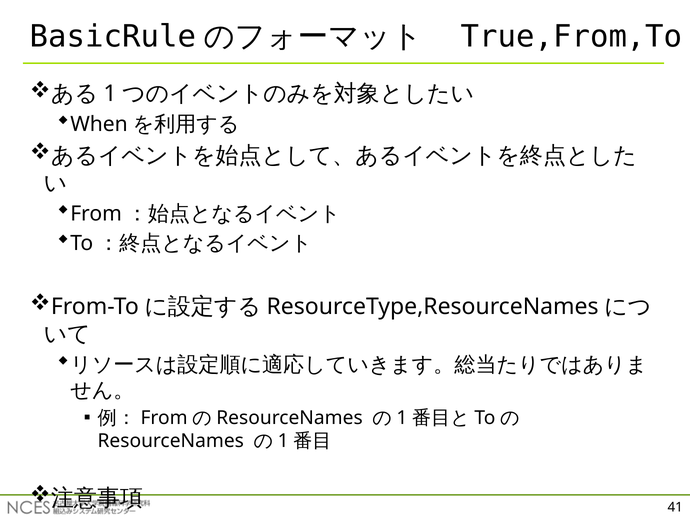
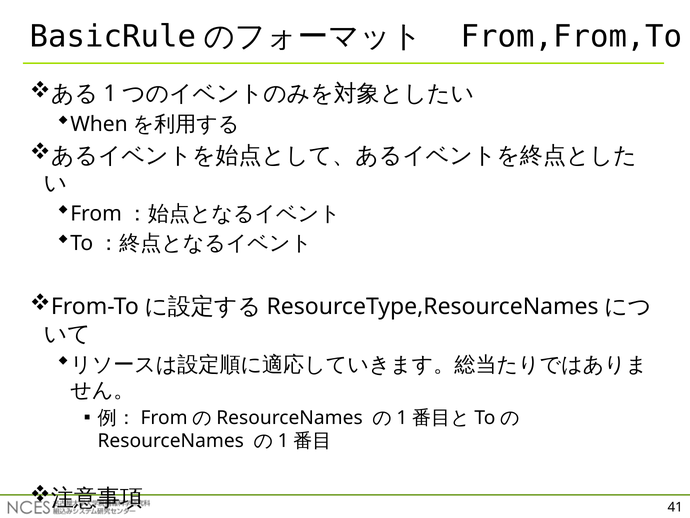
True,From,To: True,From,To -> From,From,To
